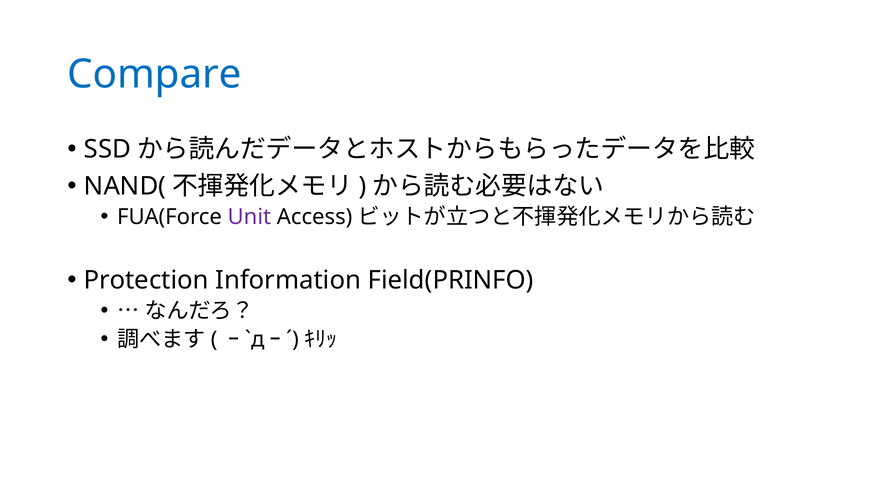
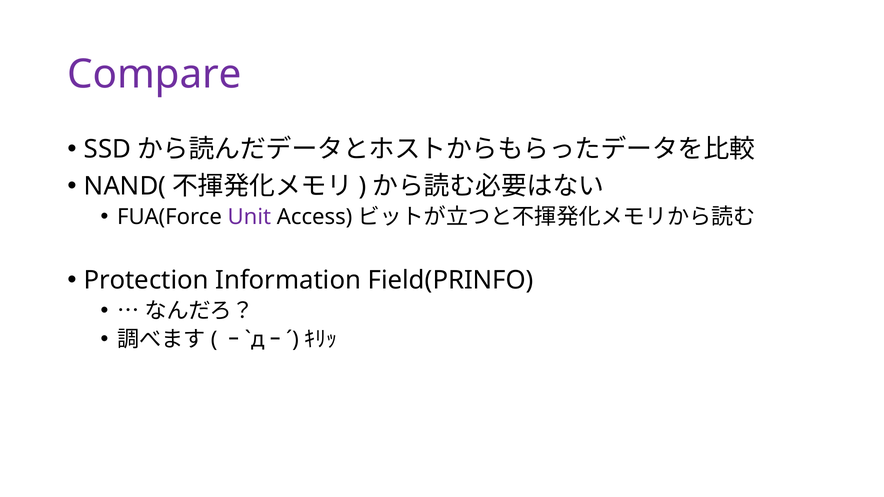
Compare colour: blue -> purple
